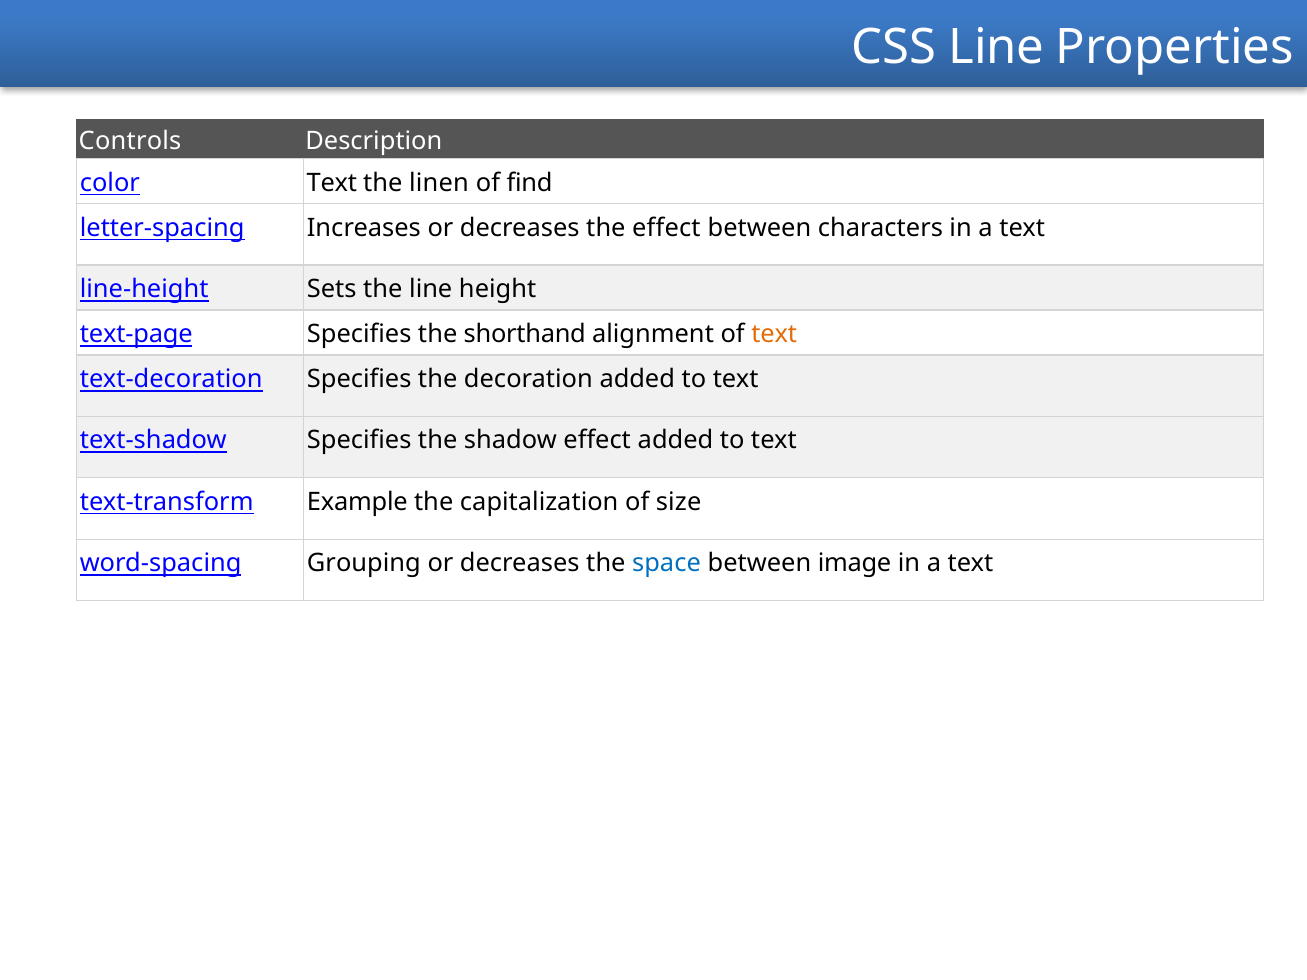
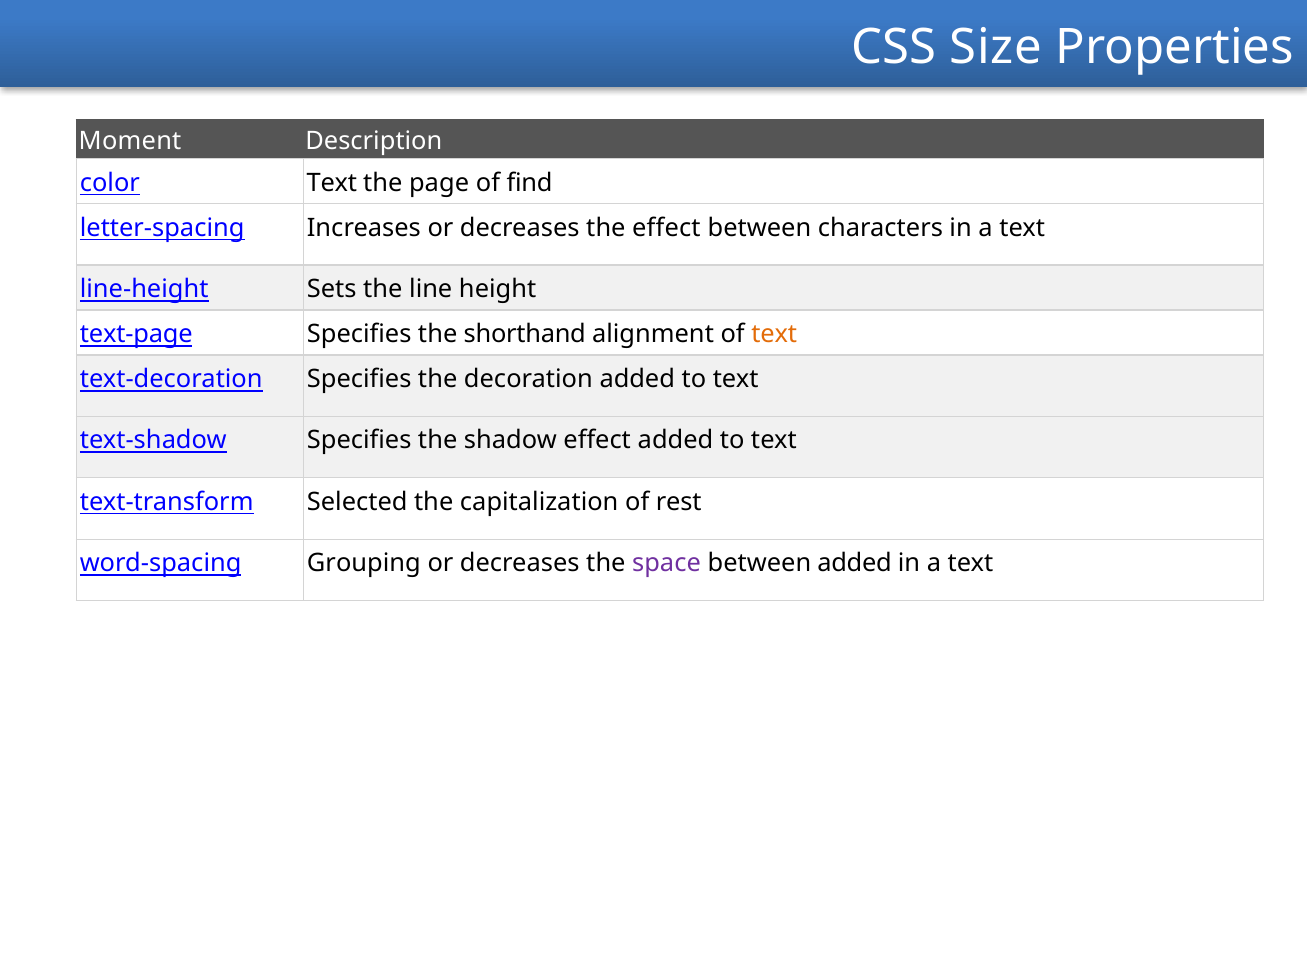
CSS Line: Line -> Size
Controls: Controls -> Moment
linen: linen -> page
Example: Example -> Selected
size: size -> rest
space colour: blue -> purple
between image: image -> added
